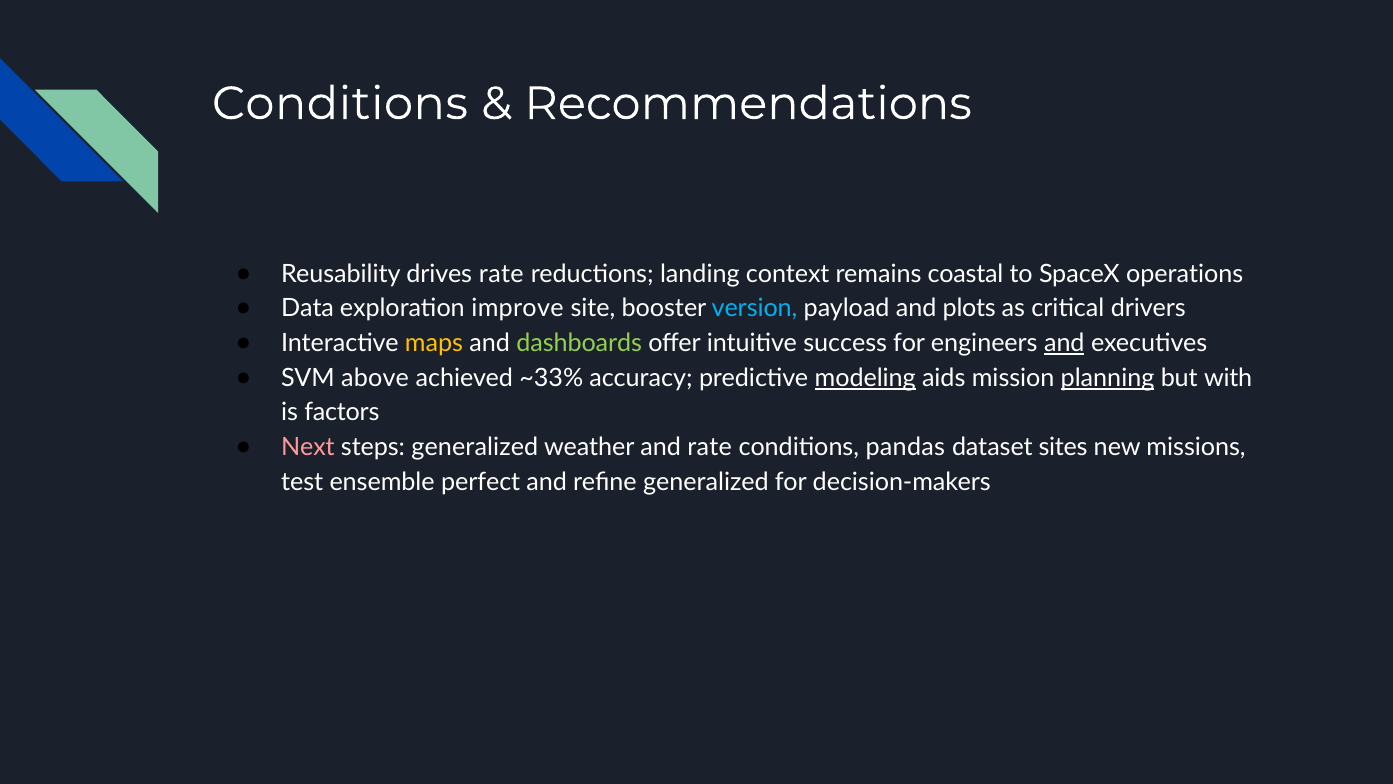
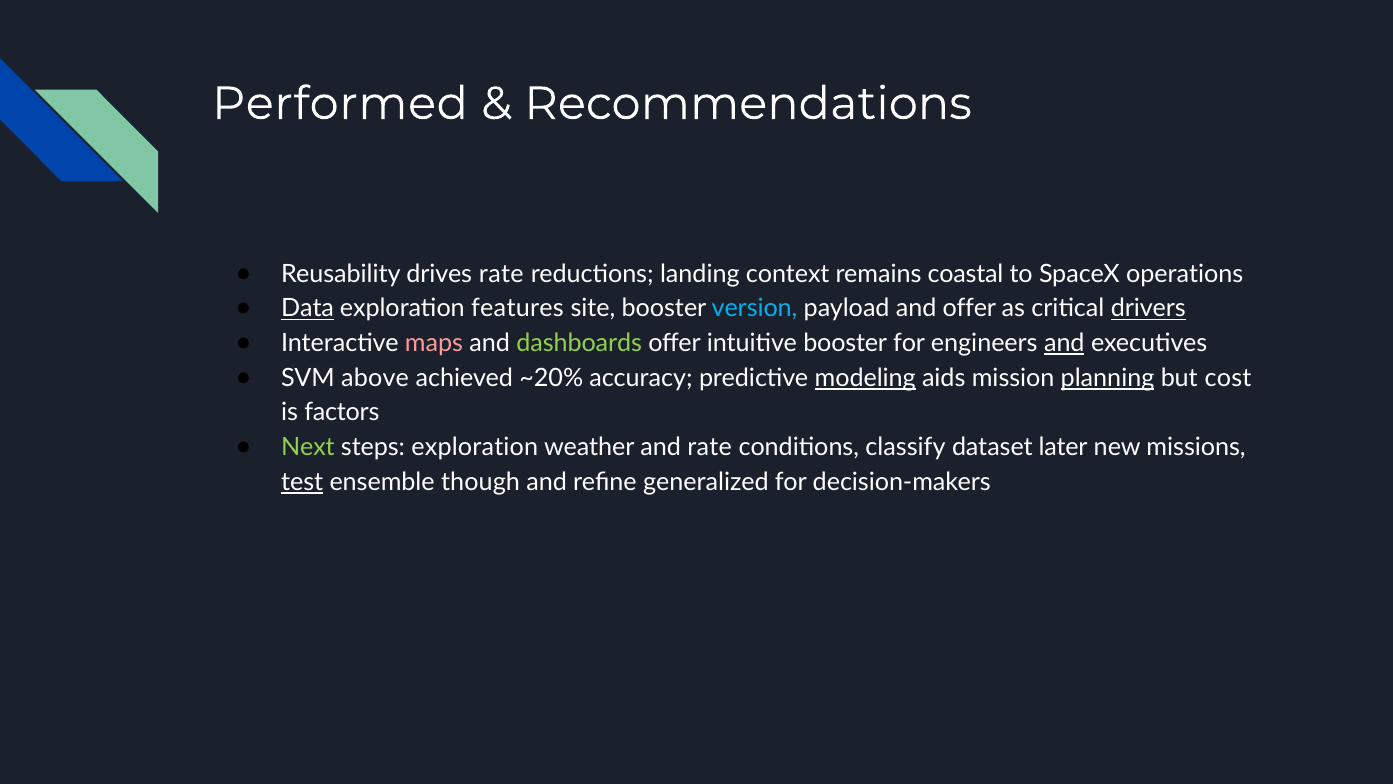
Conditions at (340, 104): Conditions -> Performed
Data underline: none -> present
improve: improve -> features
and plots: plots -> offer
drivers underline: none -> present
maps colour: yellow -> pink
intuitive success: success -> booster
~33%: ~33% -> ~20%
with: with -> cost
Next colour: pink -> light green
steps generalized: generalized -> exploration
pandas: pandas -> classify
sites: sites -> later
test underline: none -> present
perfect: perfect -> though
